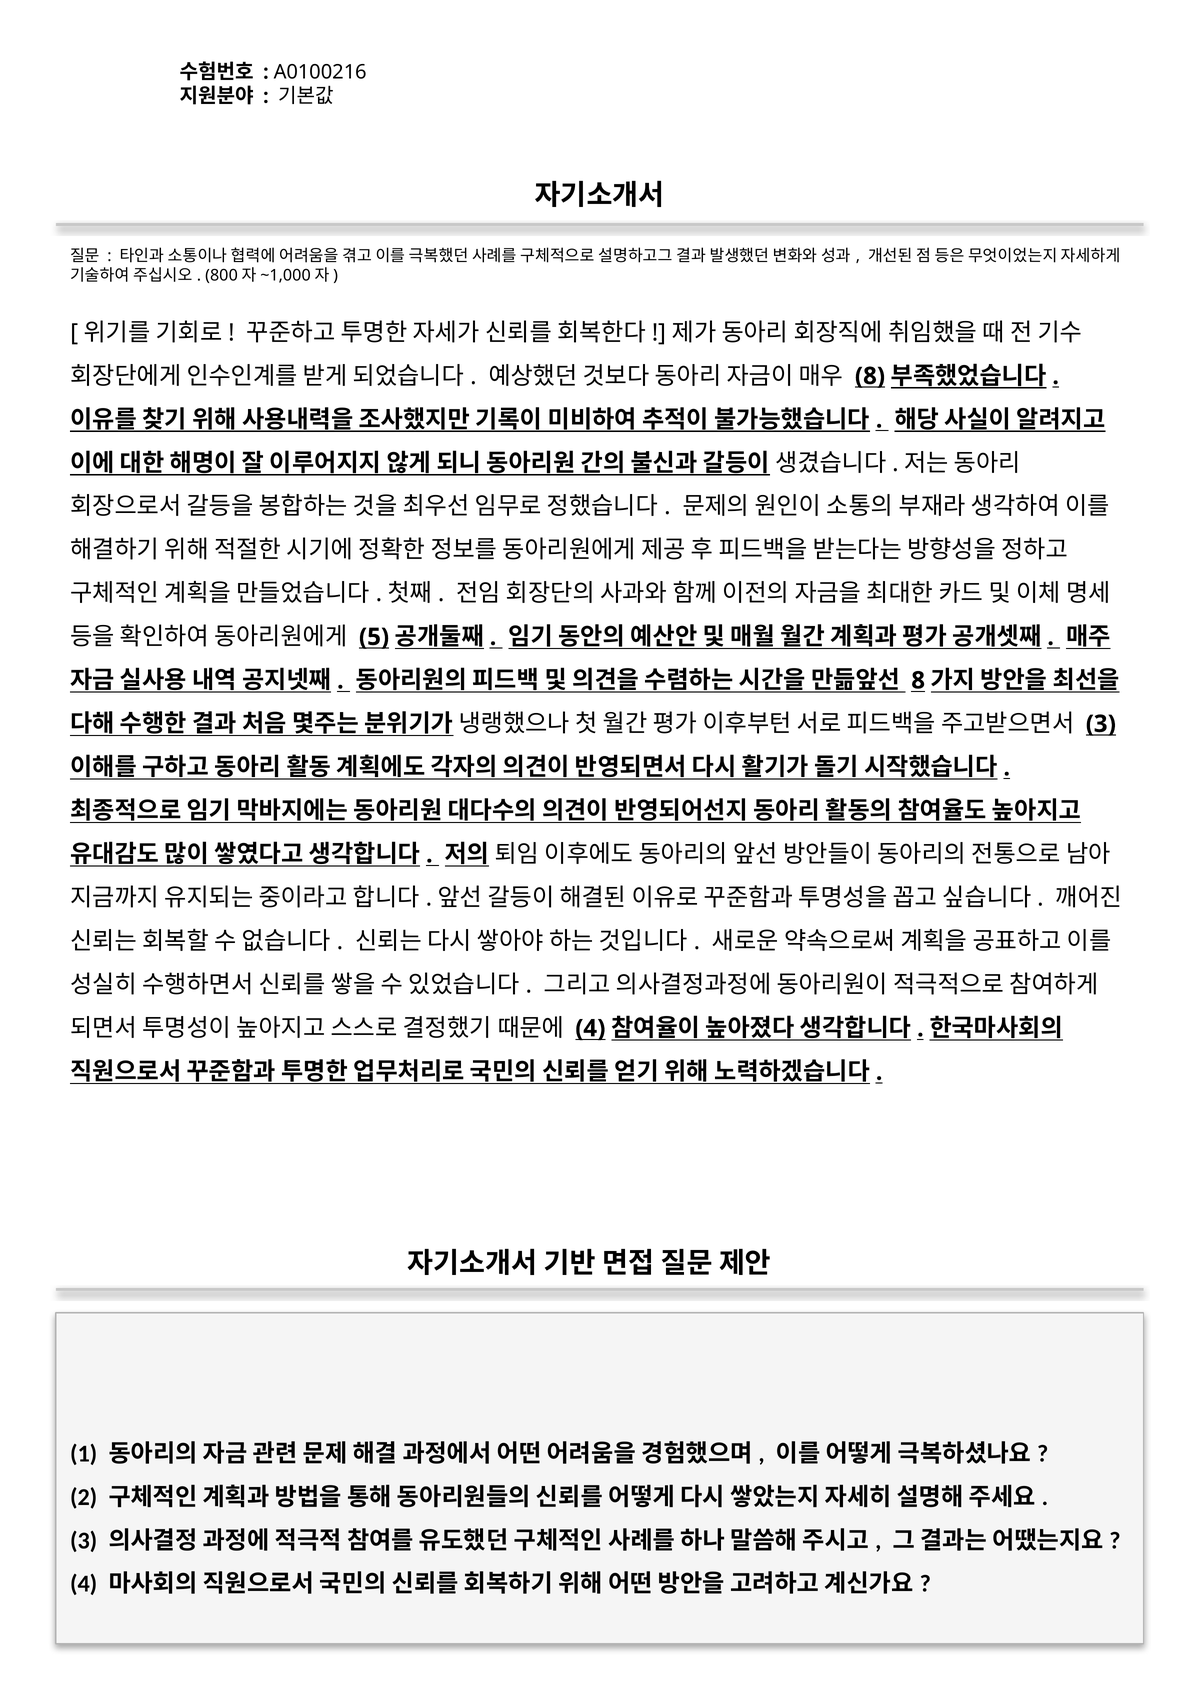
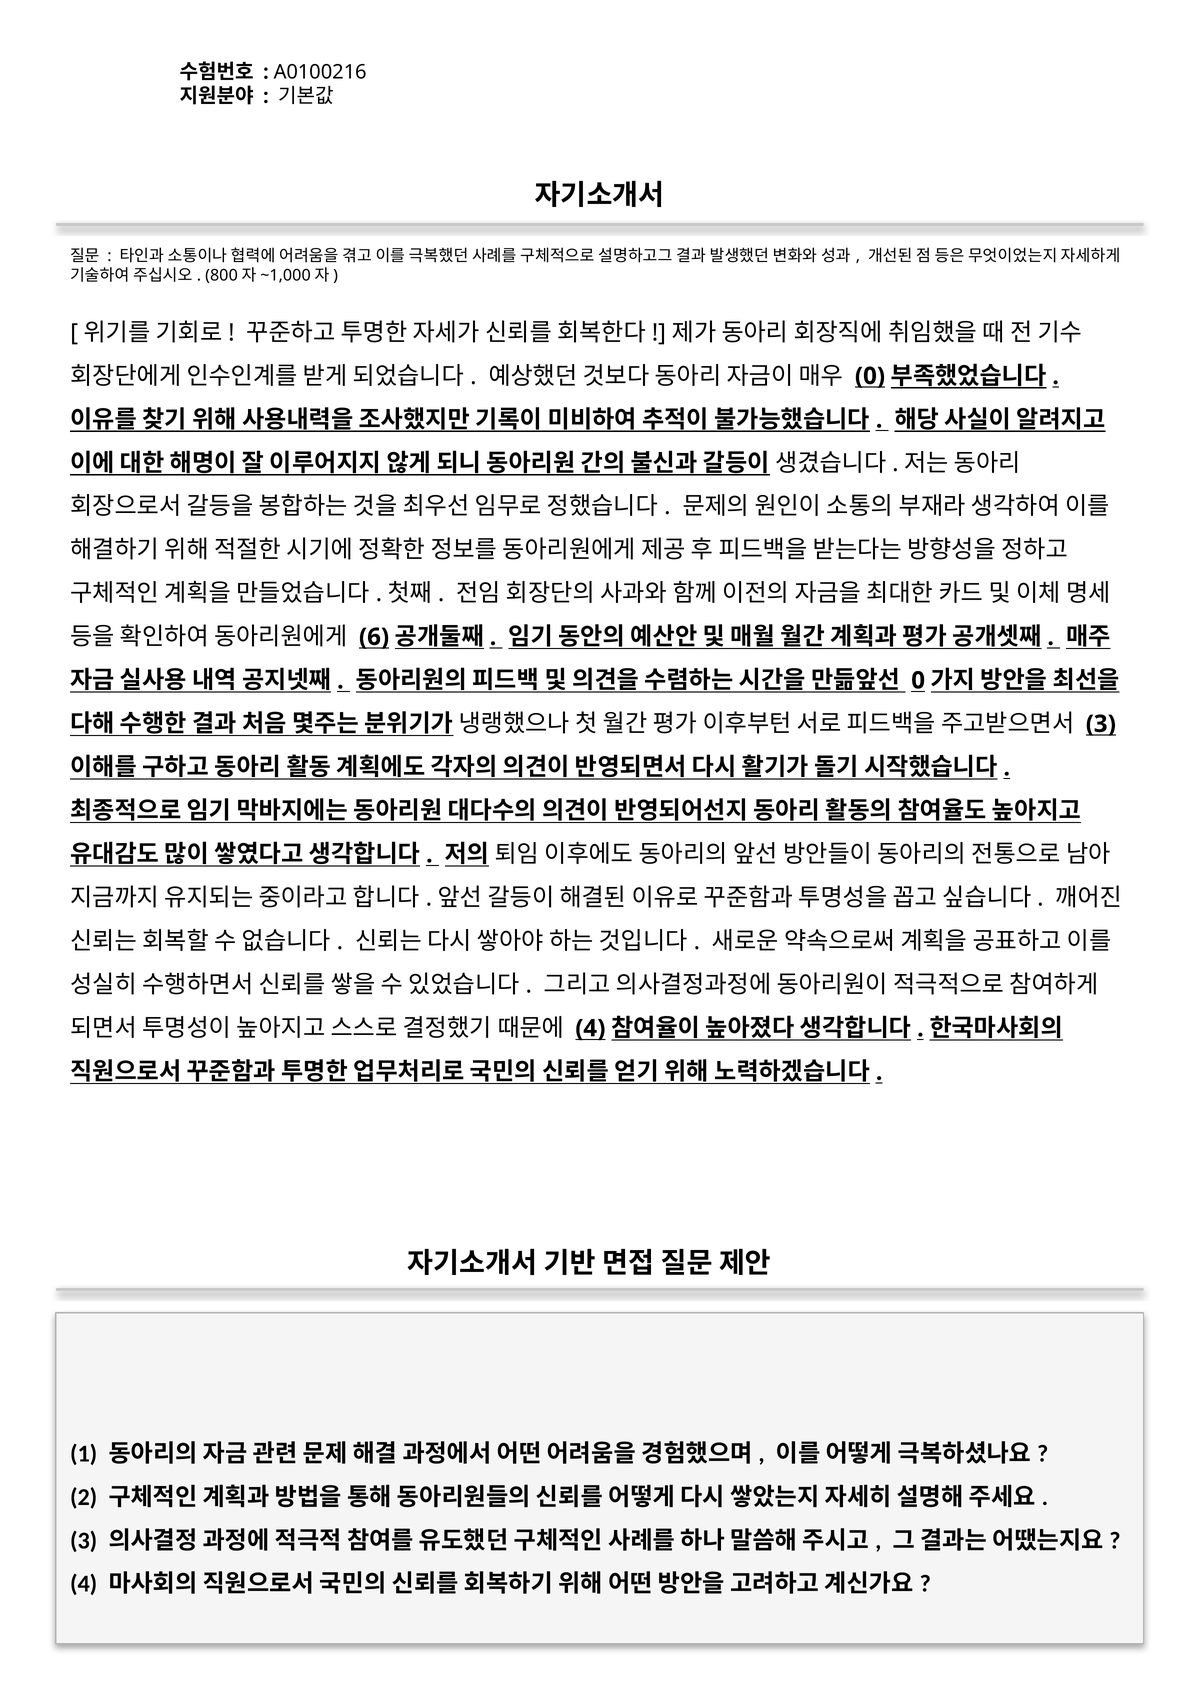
8 at (870, 376): 8 -> 0
5: 5 -> 6
8 at (918, 681): 8 -> 0
